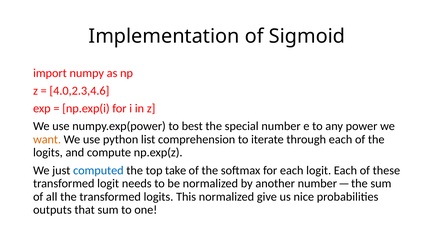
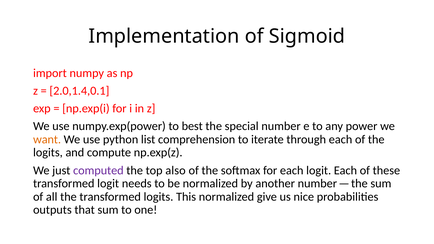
4.0,2.3,4.6: 4.0,2.3,4.6 -> 2.0,1.4,0.1
computed colour: blue -> purple
take: take -> also
